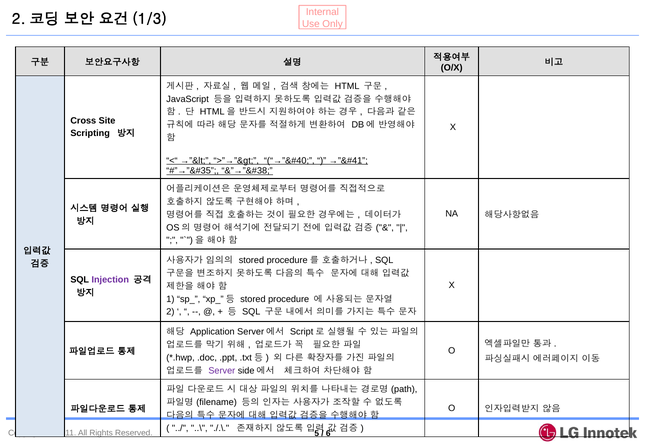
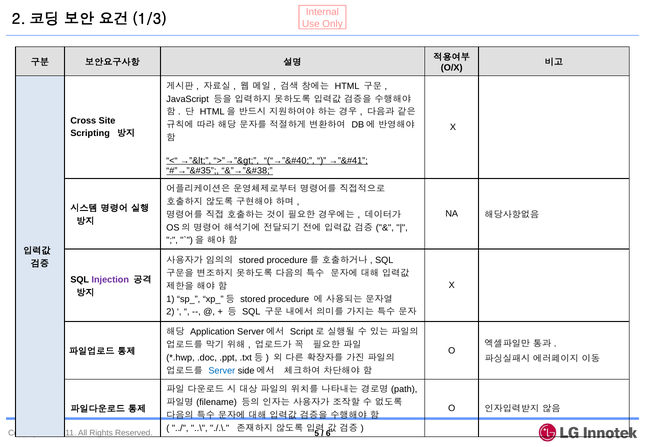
Server colour: purple -> blue
